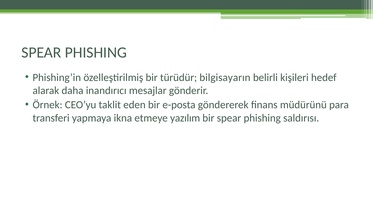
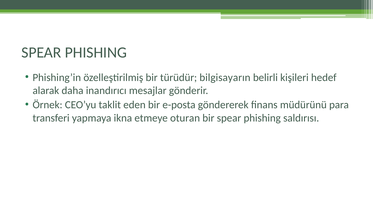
yazılım: yazılım -> oturan
